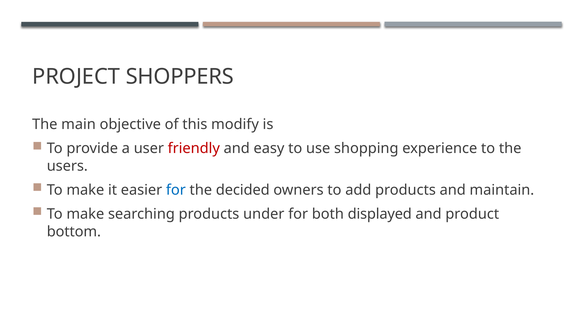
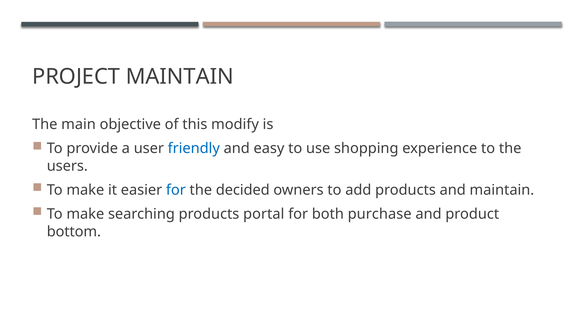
PROJECT SHOPPERS: SHOPPERS -> MAINTAIN
friendly colour: red -> blue
under: under -> portal
displayed: displayed -> purchase
